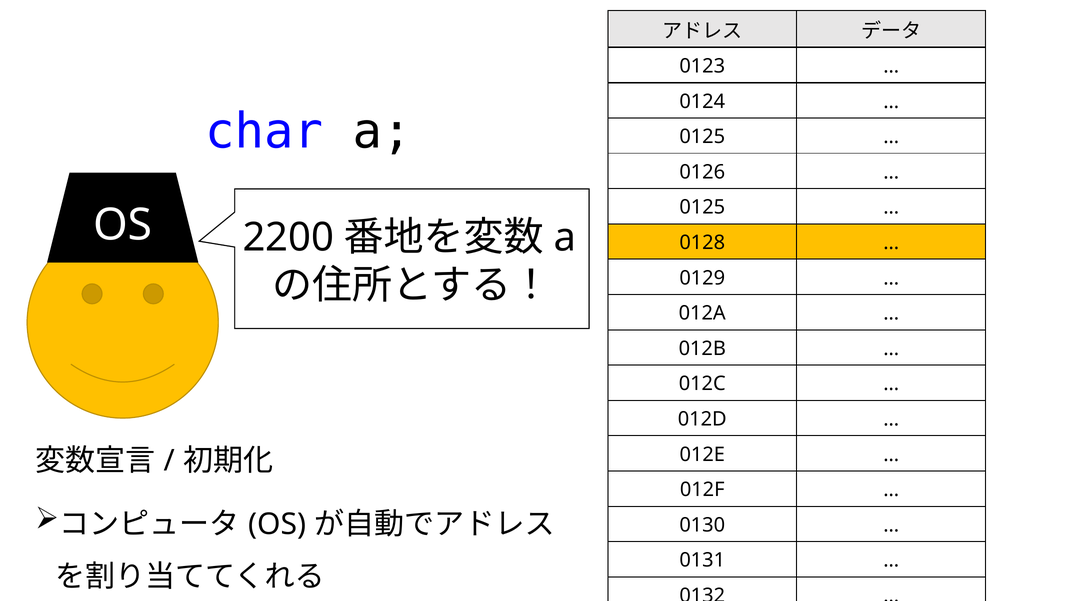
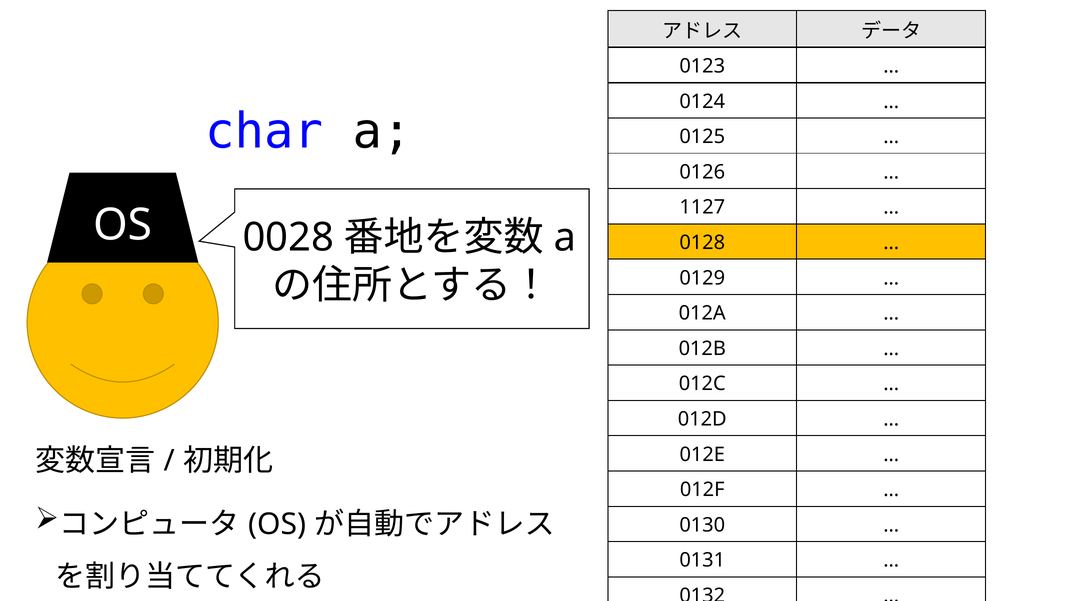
0125 at (702, 207): 0125 -> 1127
2200: 2200 -> 0028
